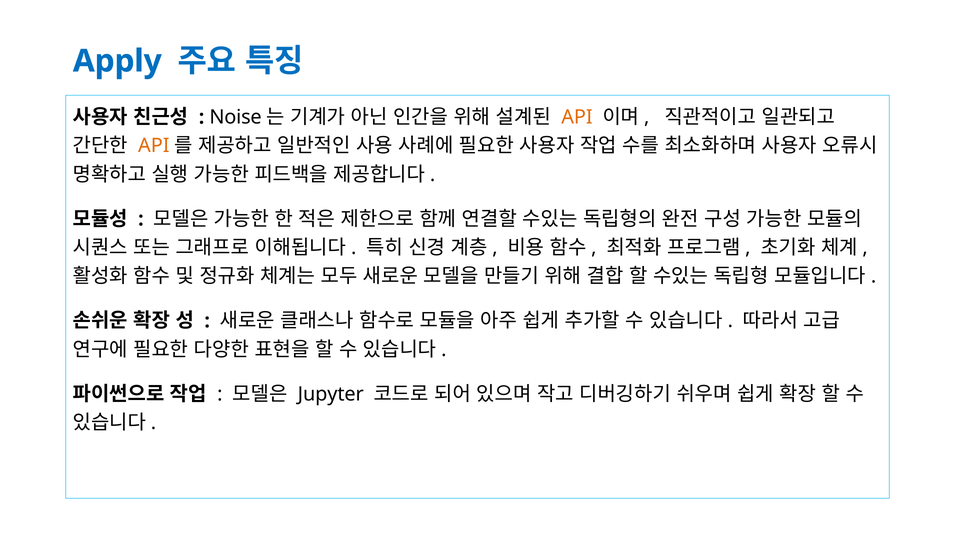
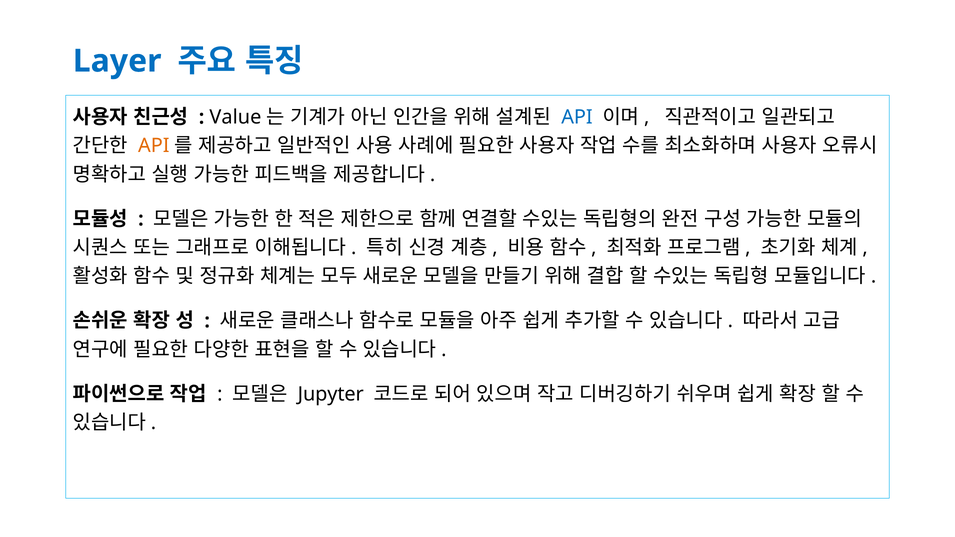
Apply: Apply -> Layer
Noise: Noise -> Value
API at (577, 117) colour: orange -> blue
